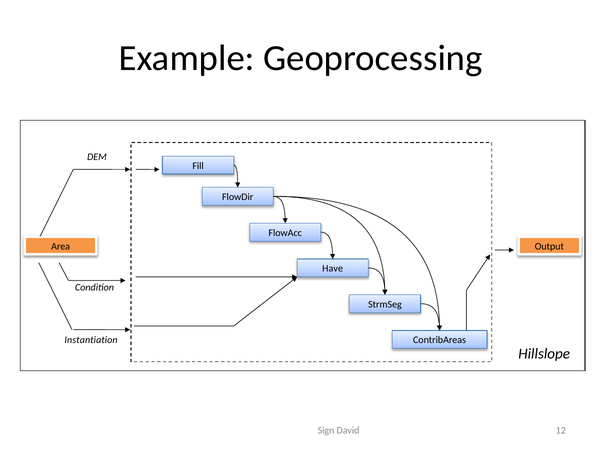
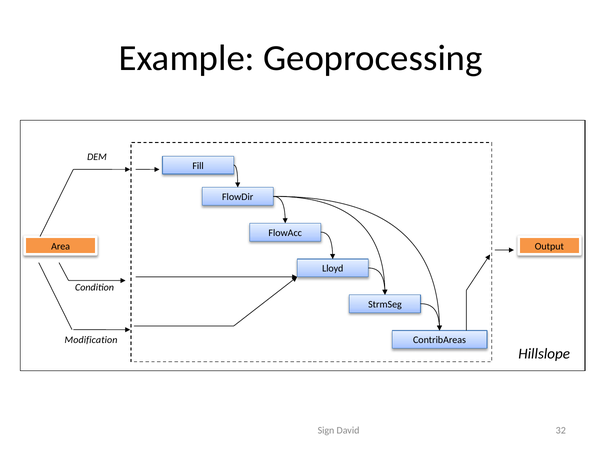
Have: Have -> Lloyd
Instantiation: Instantiation -> Modification
12: 12 -> 32
